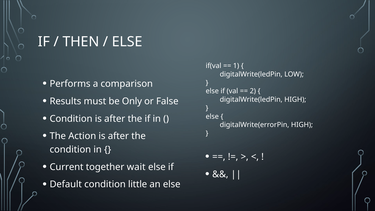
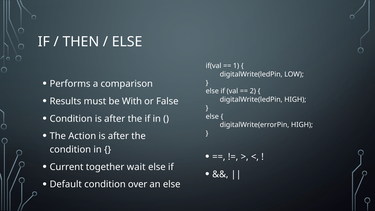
Only: Only -> With
little: little -> over
